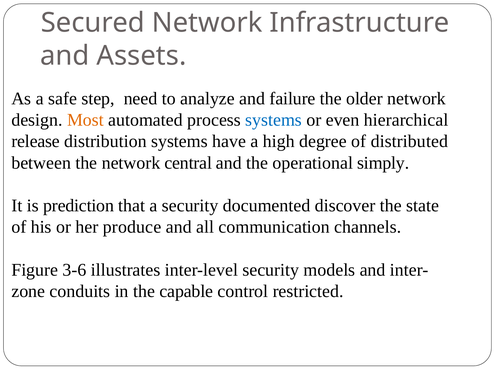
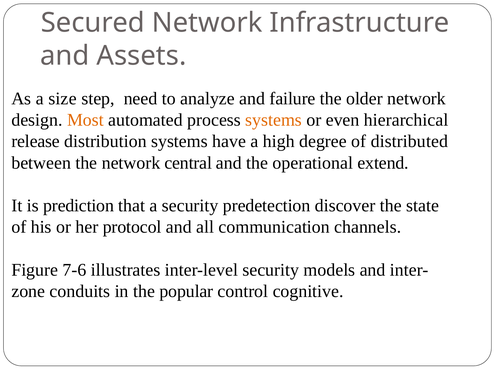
safe: safe -> size
systems at (274, 120) colour: blue -> orange
simply: simply -> extend
documented: documented -> predetection
produce: produce -> protocol
3-6: 3-6 -> 7-6
capable: capable -> popular
restricted: restricted -> cognitive
